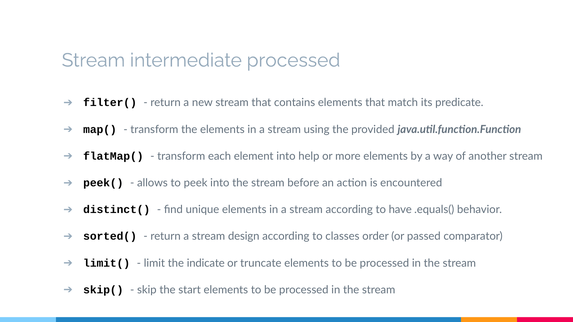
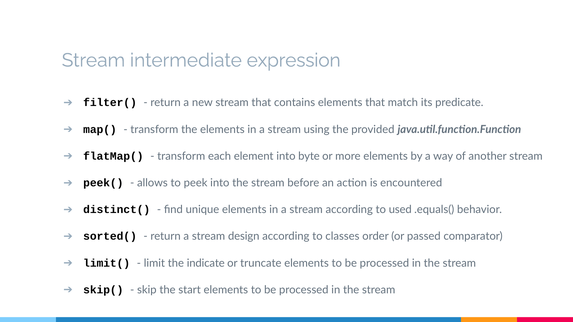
intermediate processed: processed -> expression
help: help -> byte
have: have -> used
